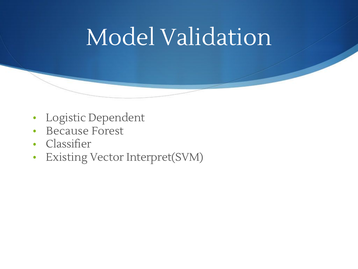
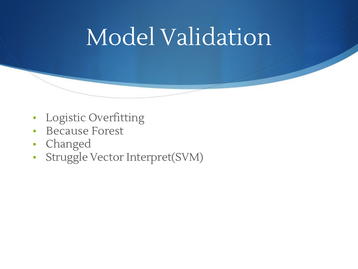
Dependent: Dependent -> Overfitting
Classifier: Classifier -> Changed
Existing: Existing -> Struggle
